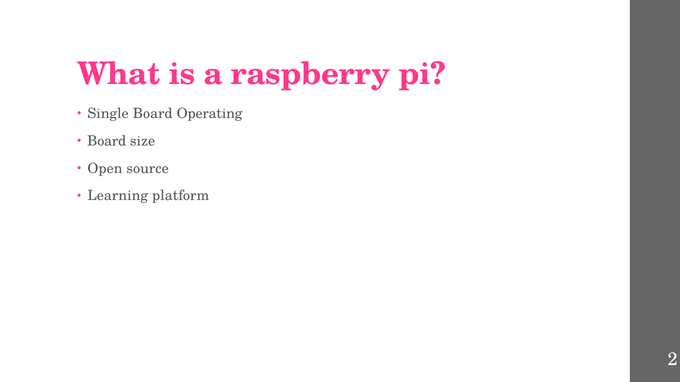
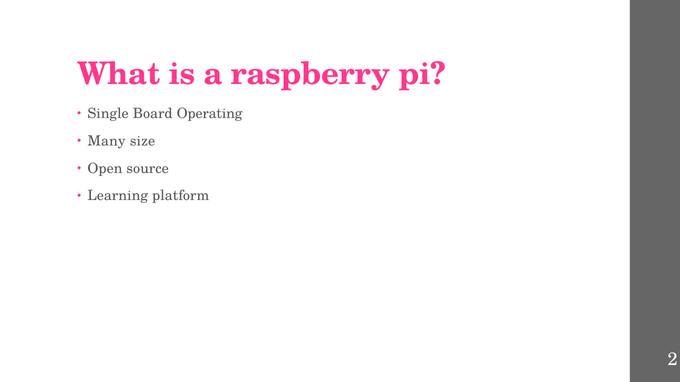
Board at (107, 141): Board -> Many
